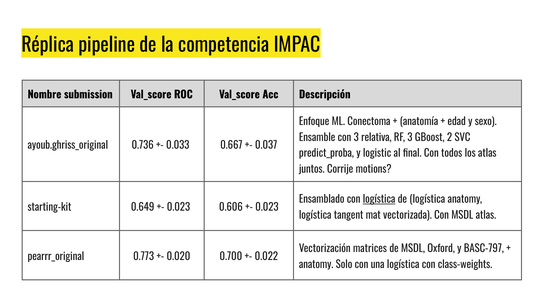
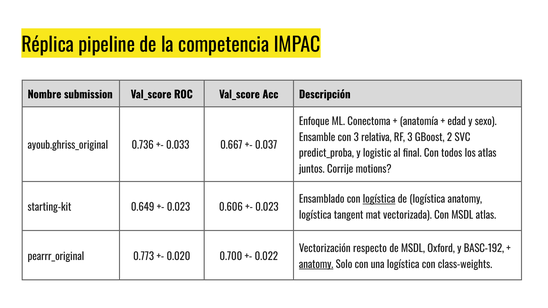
matrices: matrices -> respecto
BASC-797: BASC-797 -> BASC-192
anatomy at (316, 265) underline: none -> present
